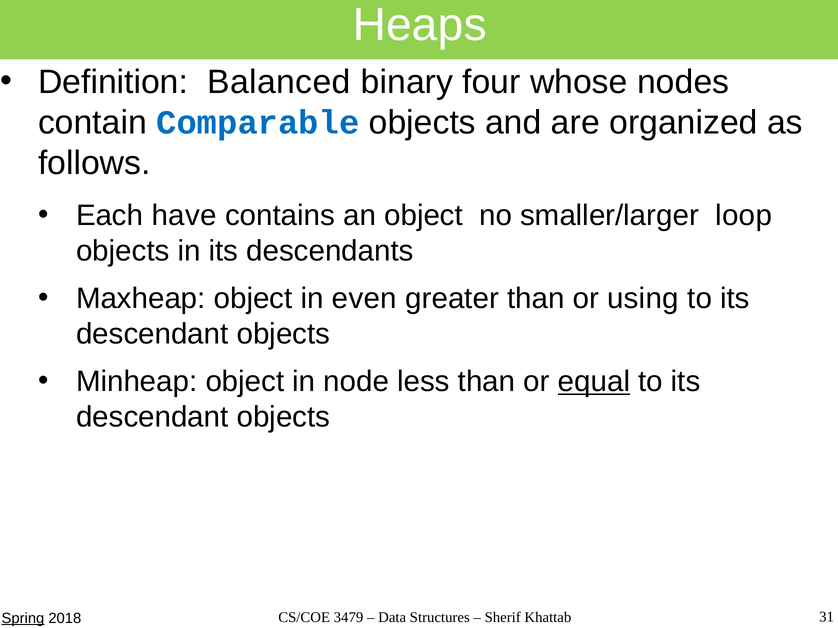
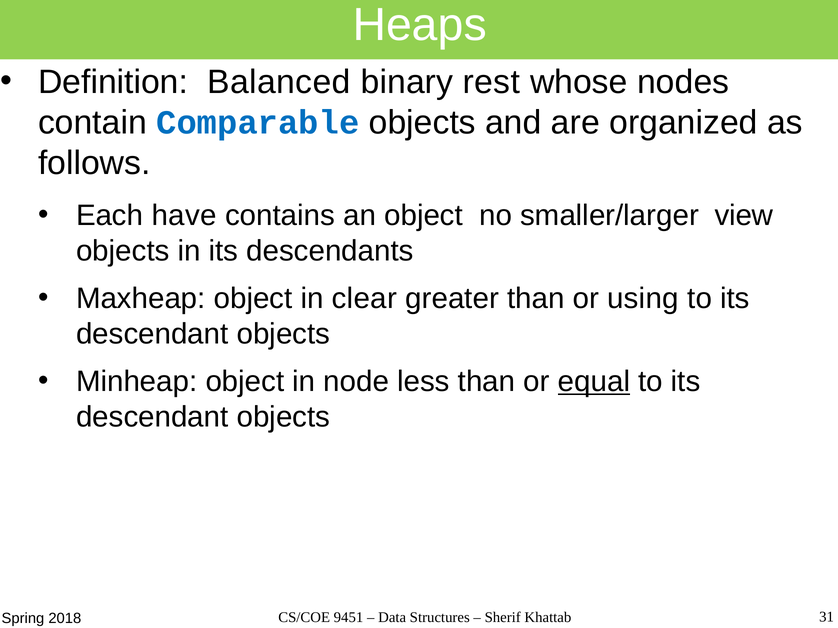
four: four -> rest
loop: loop -> view
even: even -> clear
3479: 3479 -> 9451
Spring underline: present -> none
